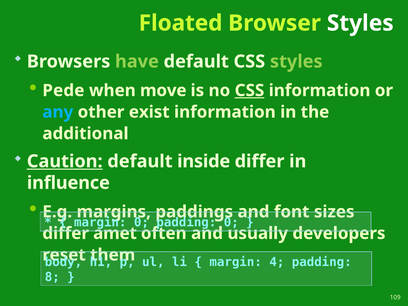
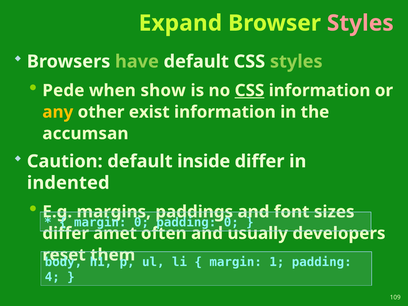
Floated: Floated -> Expand
Styles at (360, 23) colour: white -> pink
move: move -> show
any colour: light blue -> yellow
additional: additional -> accumsan
Caution underline: present -> none
influence: influence -> indented
4: 4 -> 1
8: 8 -> 4
